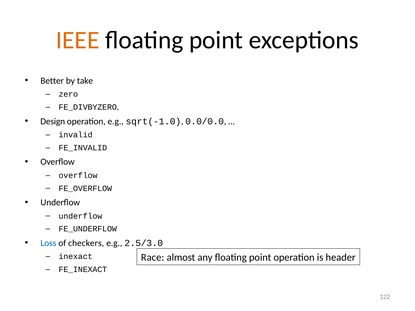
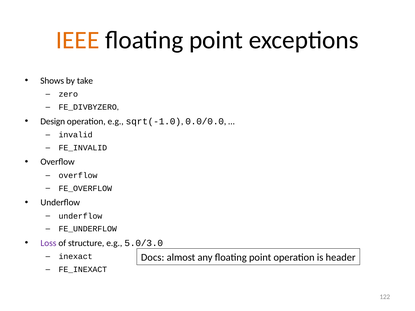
Better: Better -> Shows
Loss colour: blue -> purple
checkers: checkers -> structure
2.5/3.0: 2.5/3.0 -> 5.0/3.0
Race: Race -> Docs
